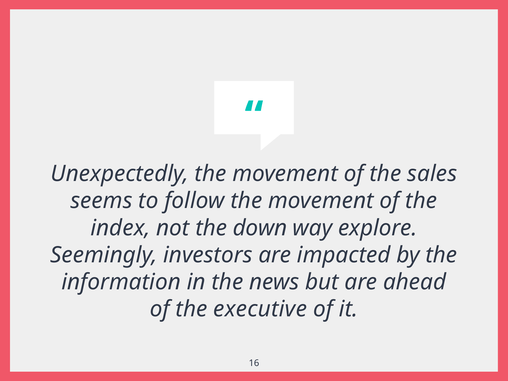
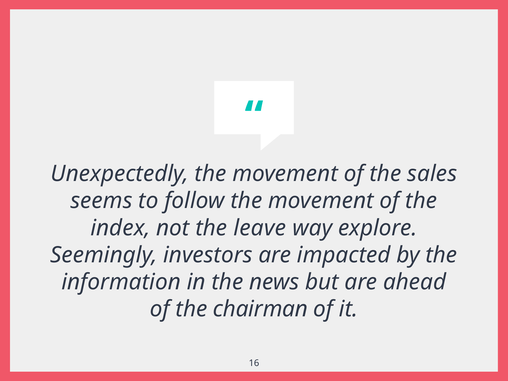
down: down -> leave
executive: executive -> chairman
